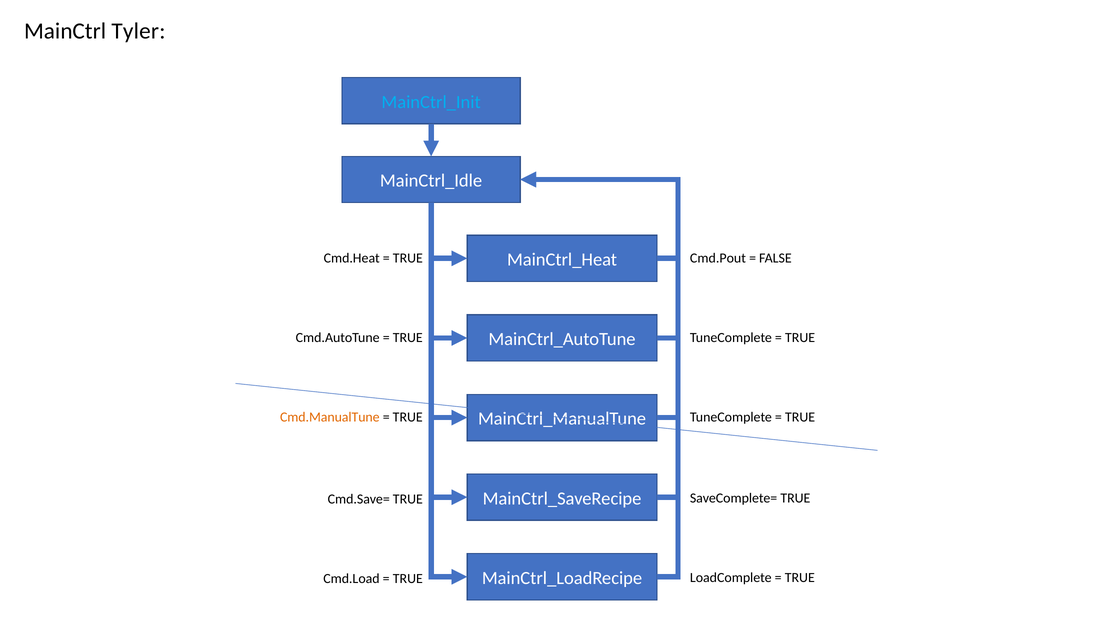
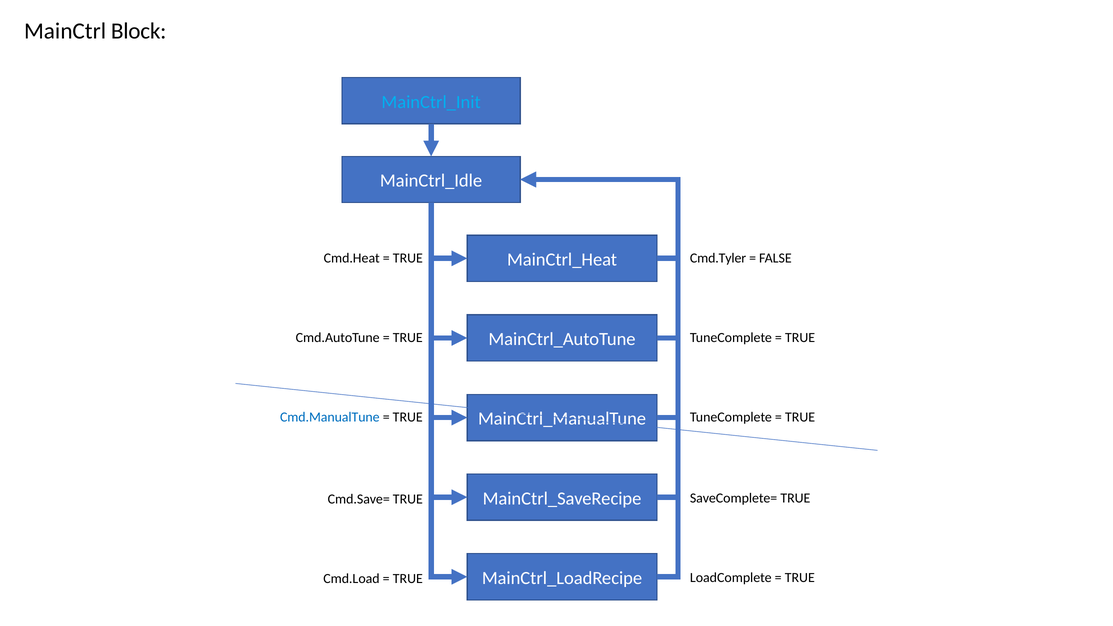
Tyler: Tyler -> Block
Cmd.Pout: Cmd.Pout -> Cmd.Tyler
Cmd.ManualTune colour: orange -> blue
